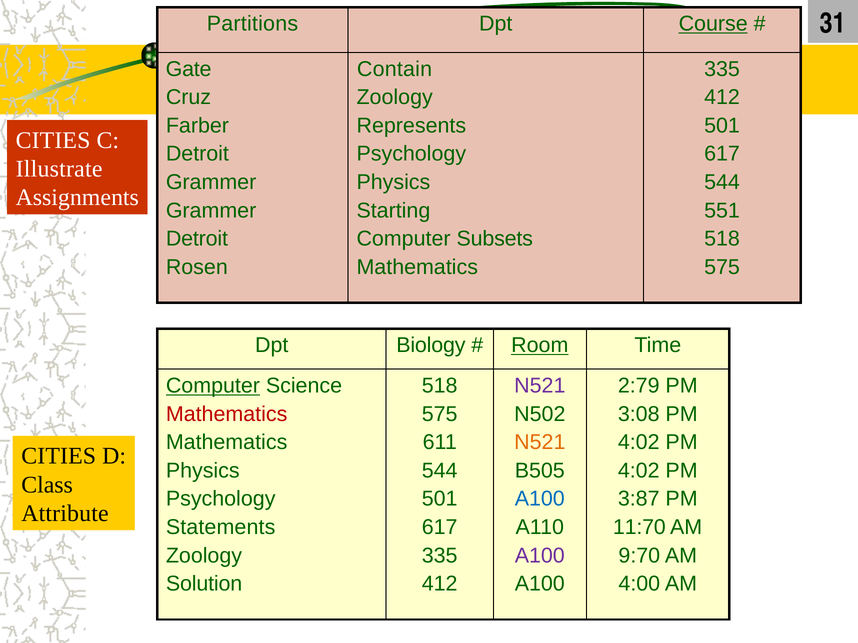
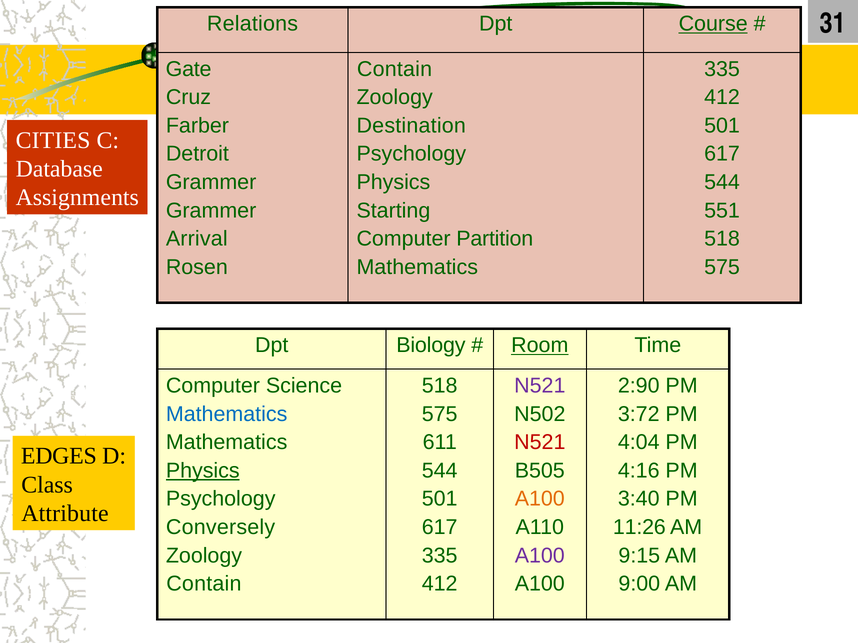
Partitions: Partitions -> Relations
Represents: Represents -> Destination
Illustrate: Illustrate -> Database
Detroit at (197, 239): Detroit -> Arrival
Subsets: Subsets -> Partition
Computer at (213, 386) underline: present -> none
2:79: 2:79 -> 2:90
Mathematics at (227, 414) colour: red -> blue
3:08: 3:08 -> 3:72
N521 at (540, 443) colour: orange -> red
4:02 at (639, 443): 4:02 -> 4:04
CITIES at (59, 456): CITIES -> EDGES
Physics at (203, 471) underline: none -> present
4:02 at (639, 471): 4:02 -> 4:16
A100 at (540, 499) colour: blue -> orange
3:87: 3:87 -> 3:40
Statements: Statements -> Conversely
11:70: 11:70 -> 11:26
9:70: 9:70 -> 9:15
Solution at (204, 584): Solution -> Contain
4:00: 4:00 -> 9:00
